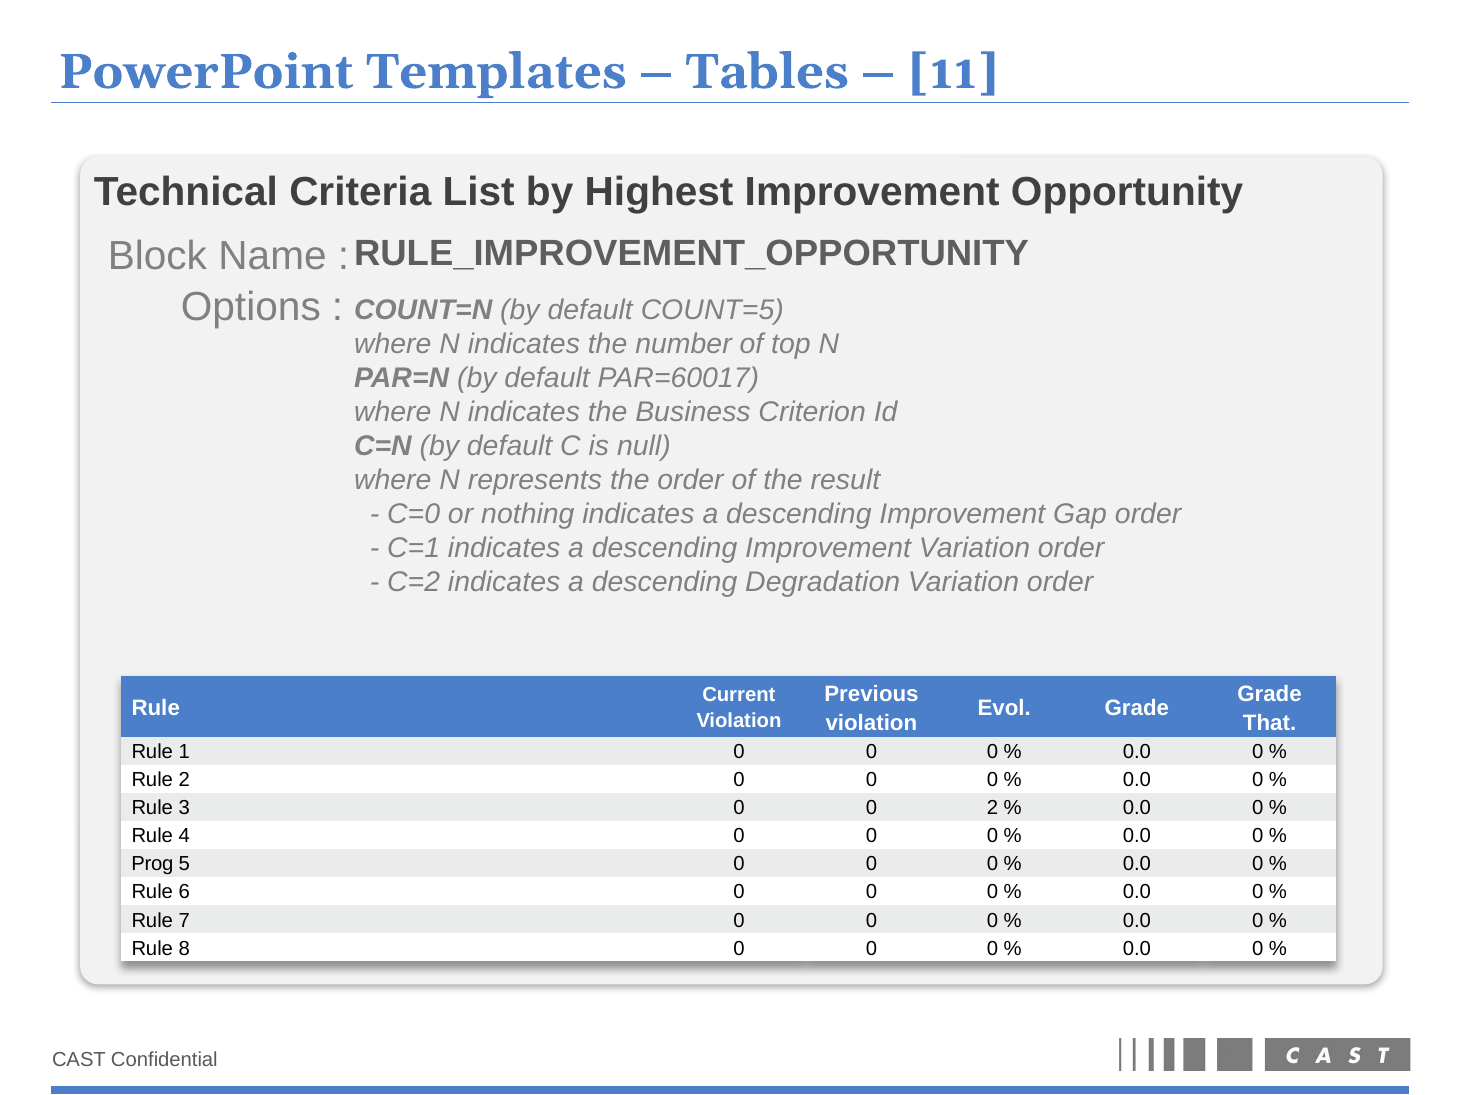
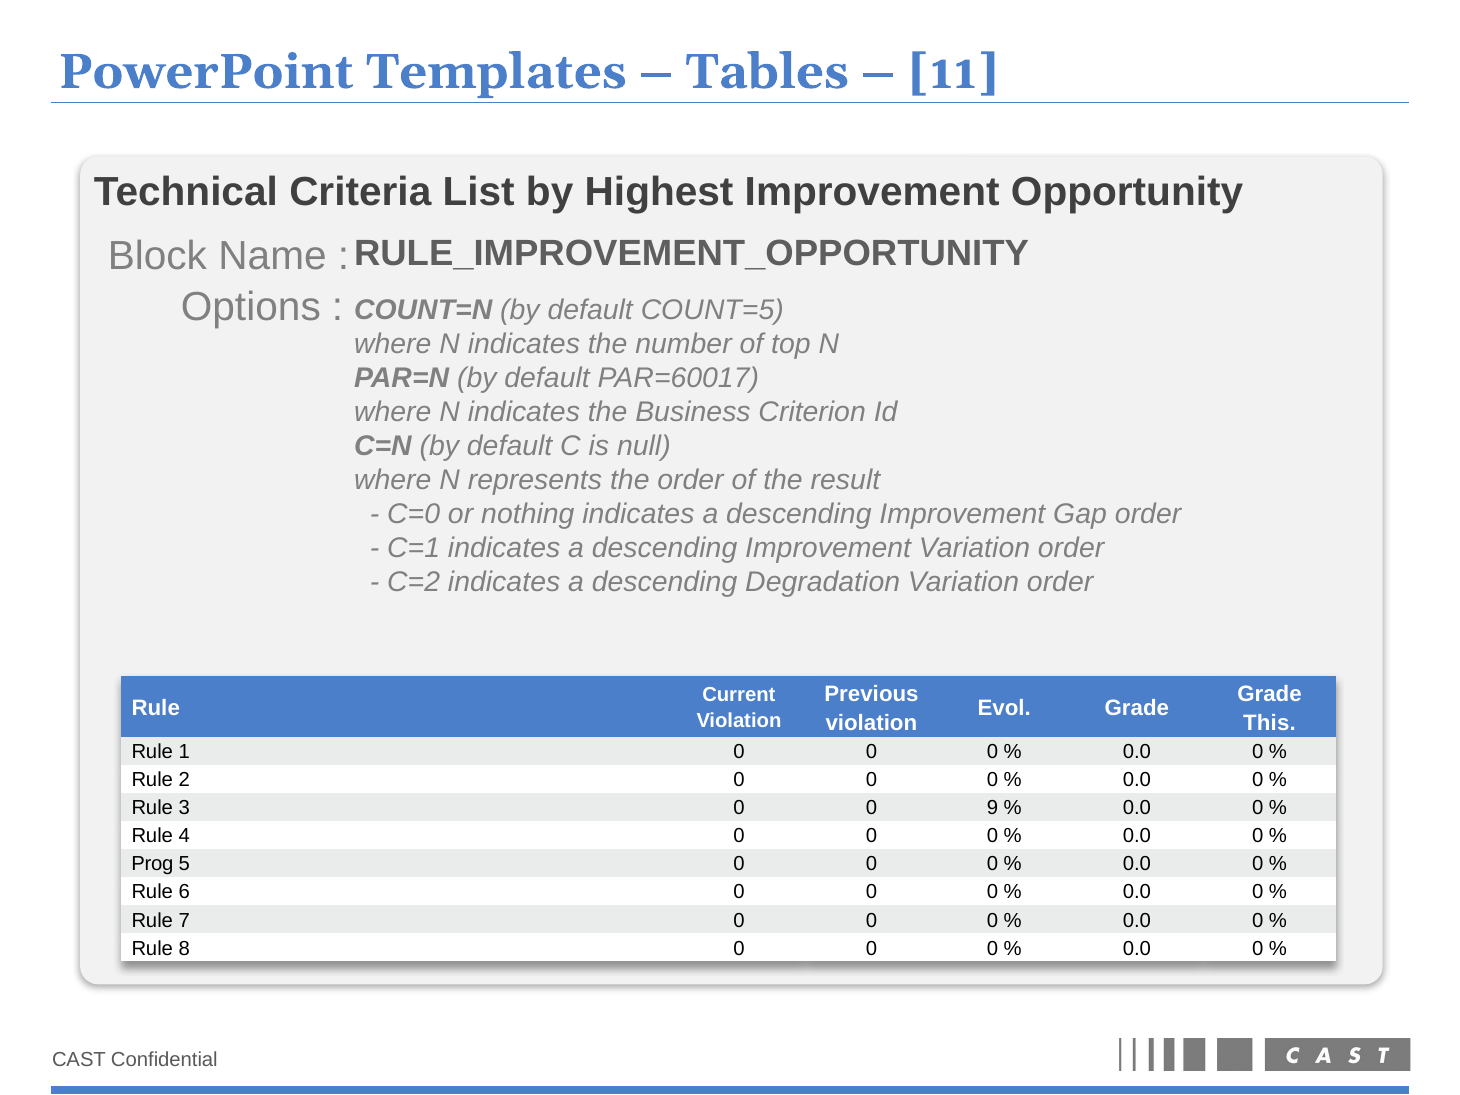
That: That -> This
0 2: 2 -> 9
